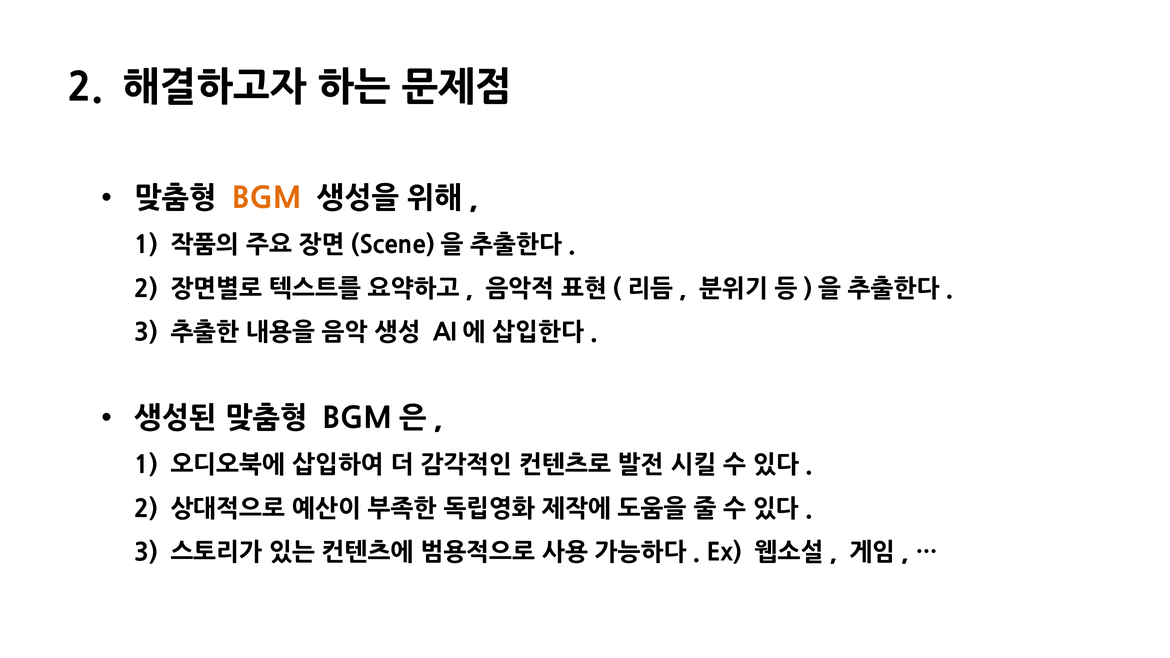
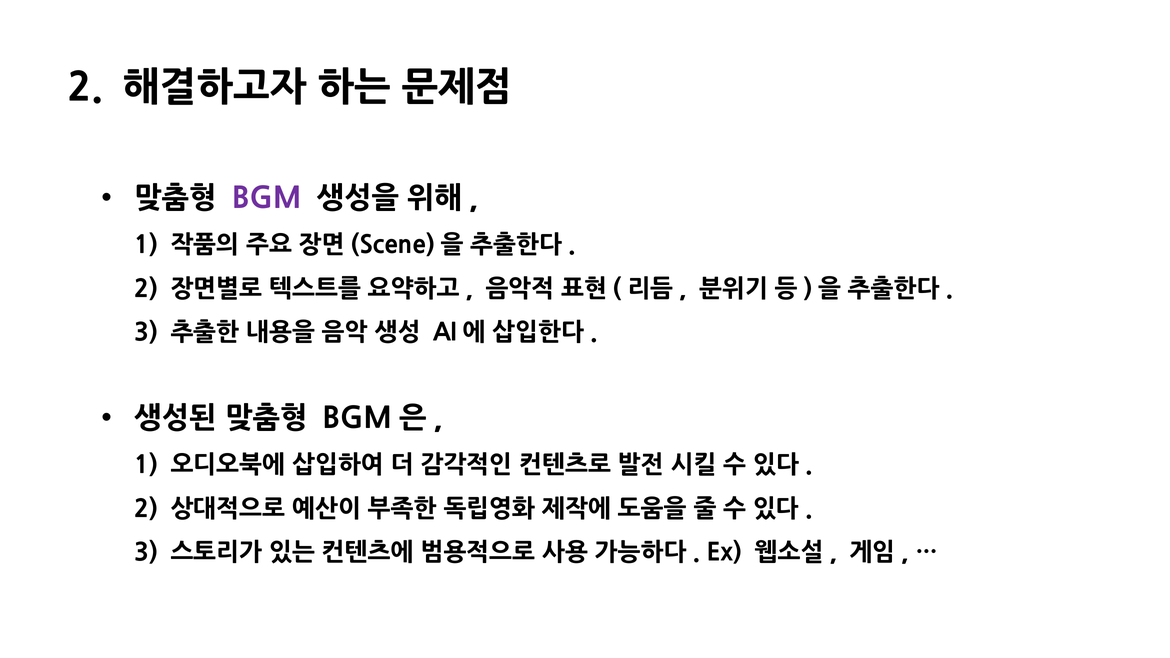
BGM colour: orange -> purple
